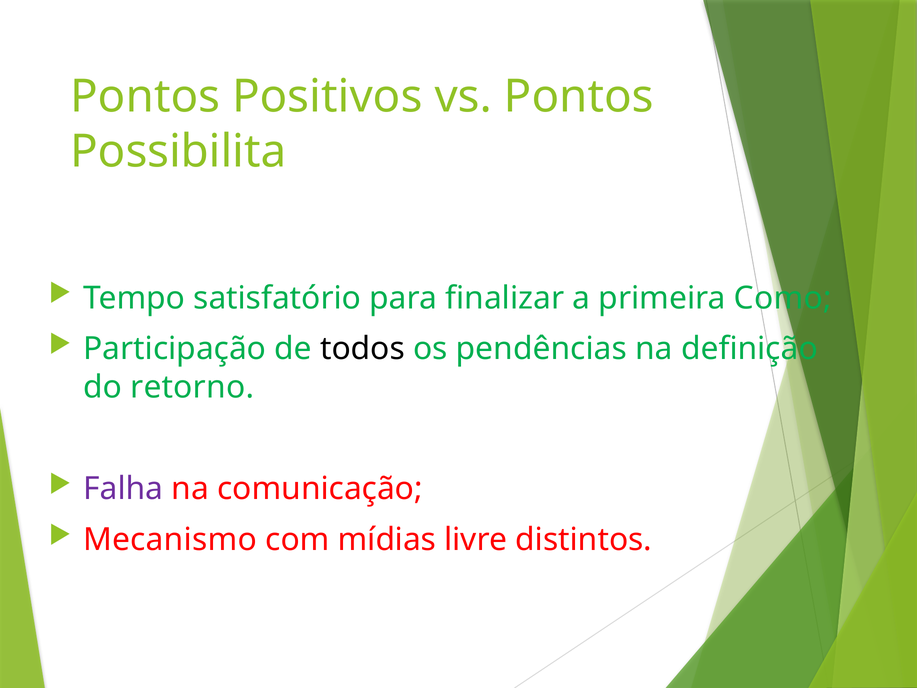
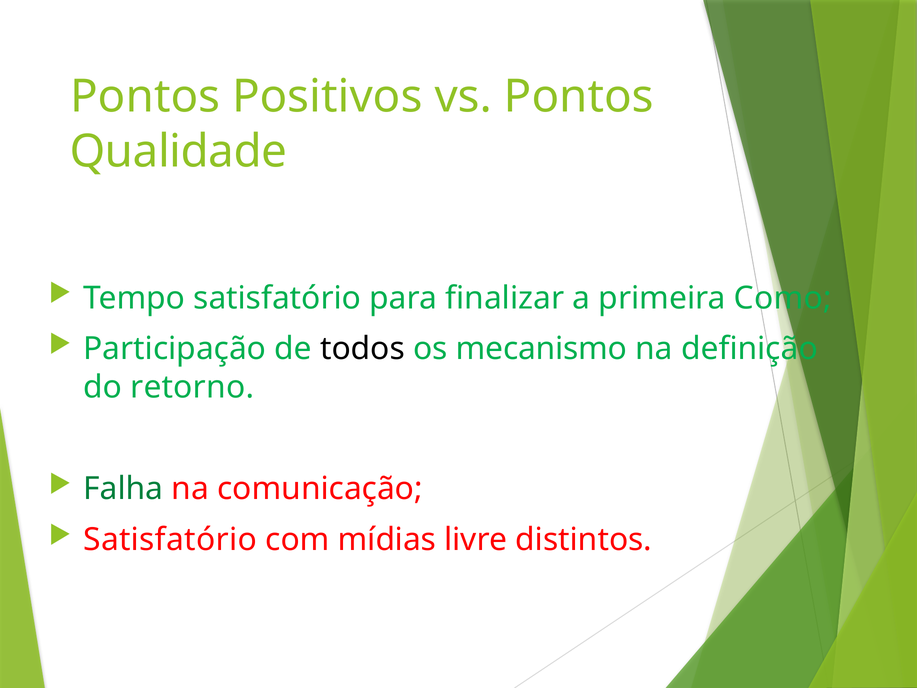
Possibilita: Possibilita -> Qualidade
pendências: pendências -> mecanismo
Falha colour: purple -> green
Mecanismo at (170, 540): Mecanismo -> Satisfatório
